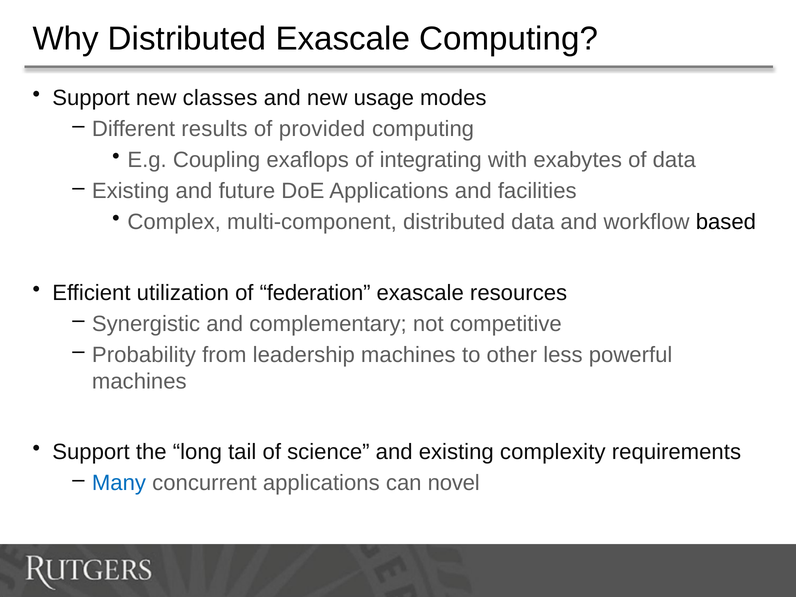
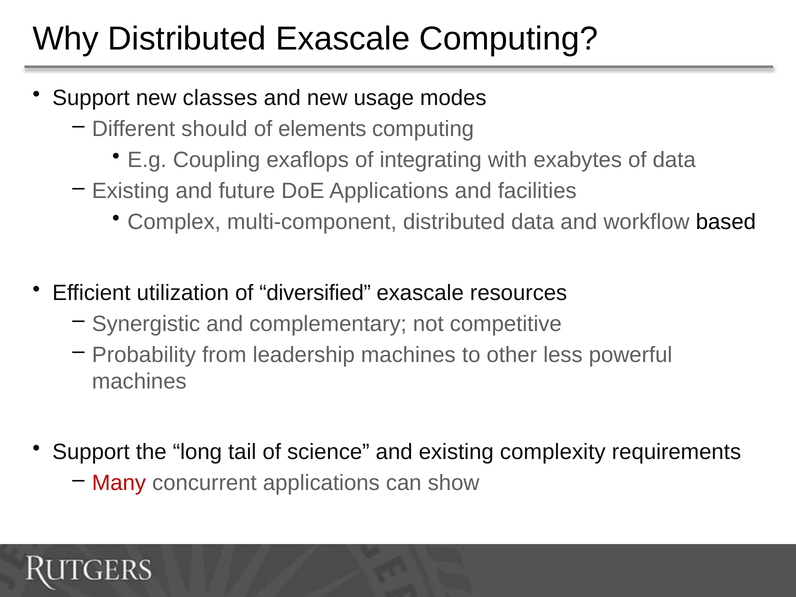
results: results -> should
provided: provided -> elements
federation: federation -> diversified
Many colour: blue -> red
novel: novel -> show
